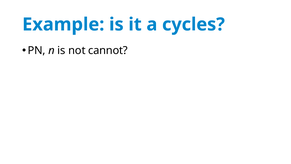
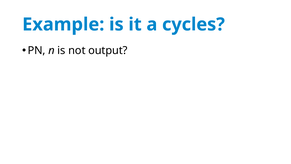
cannot: cannot -> output
